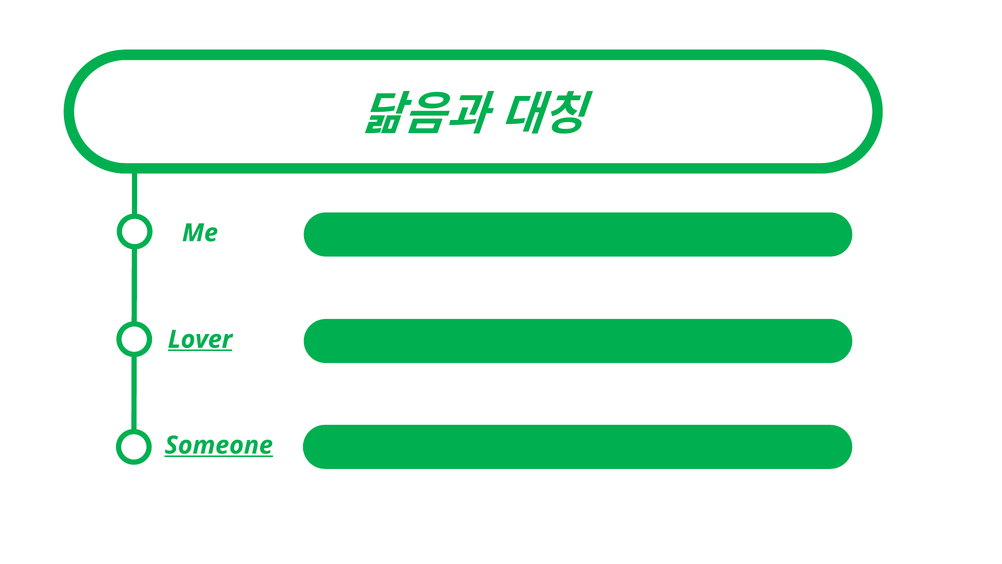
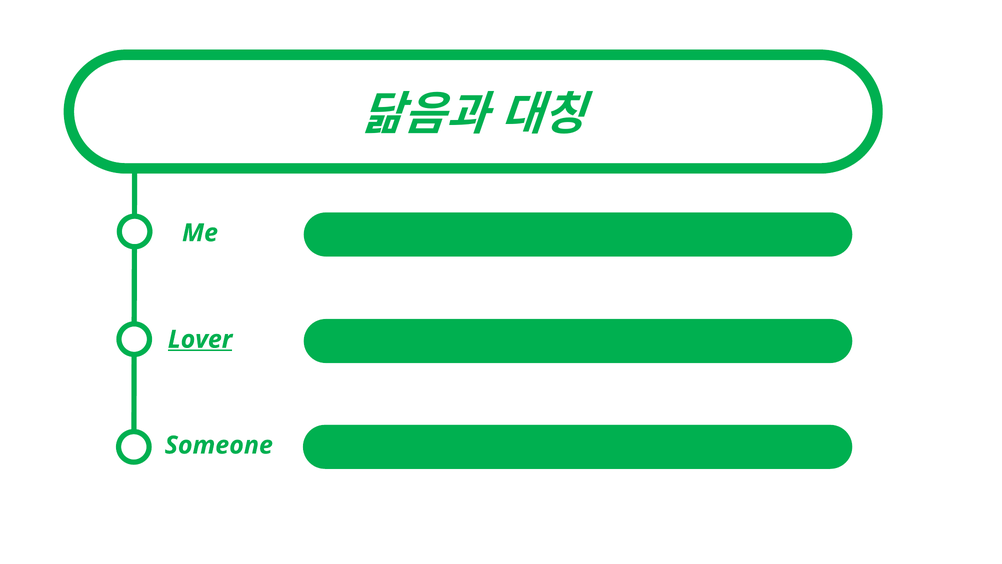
Someone underline: present -> none
